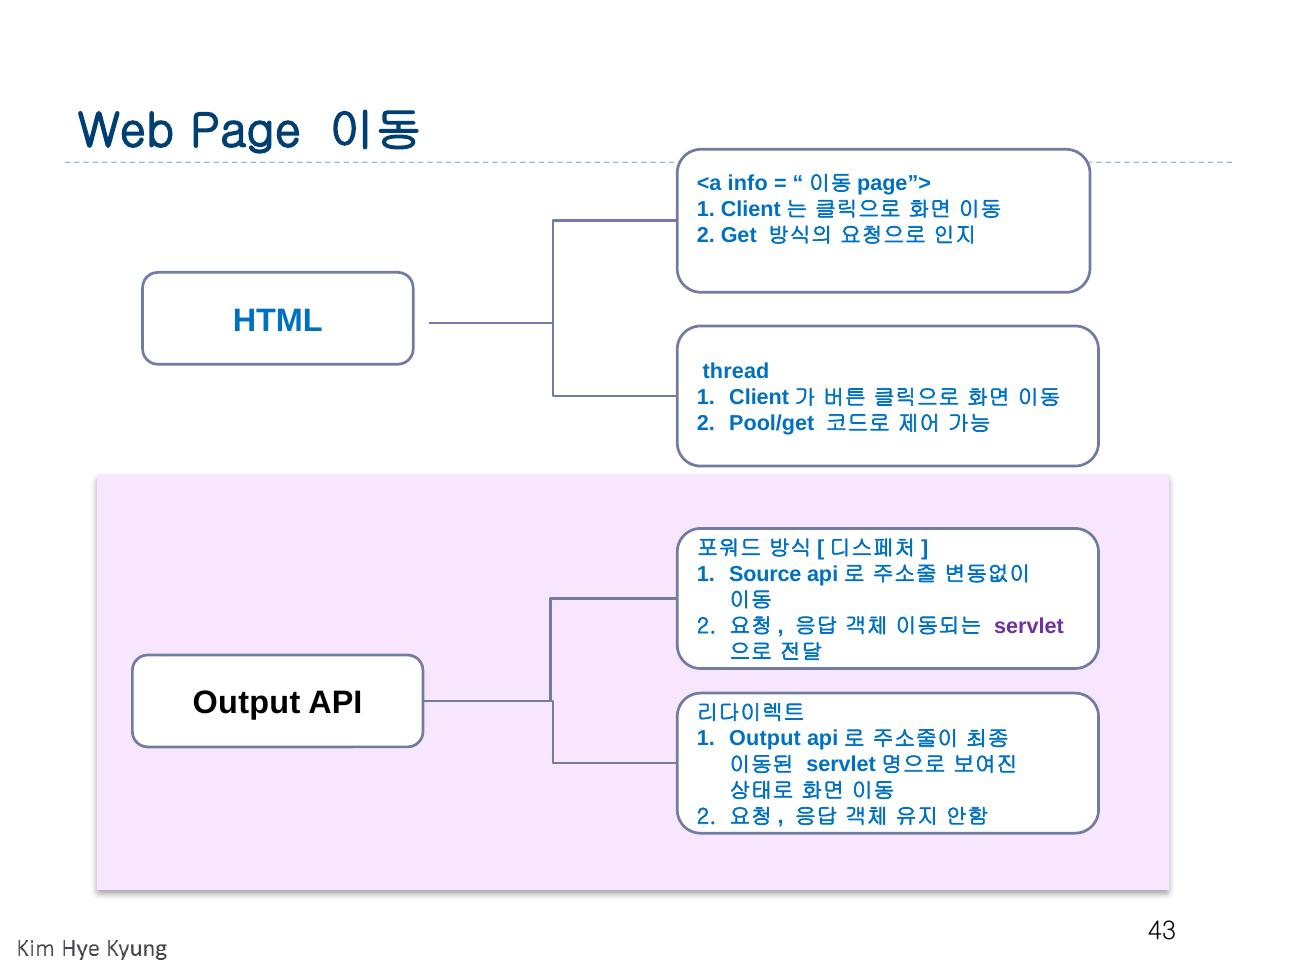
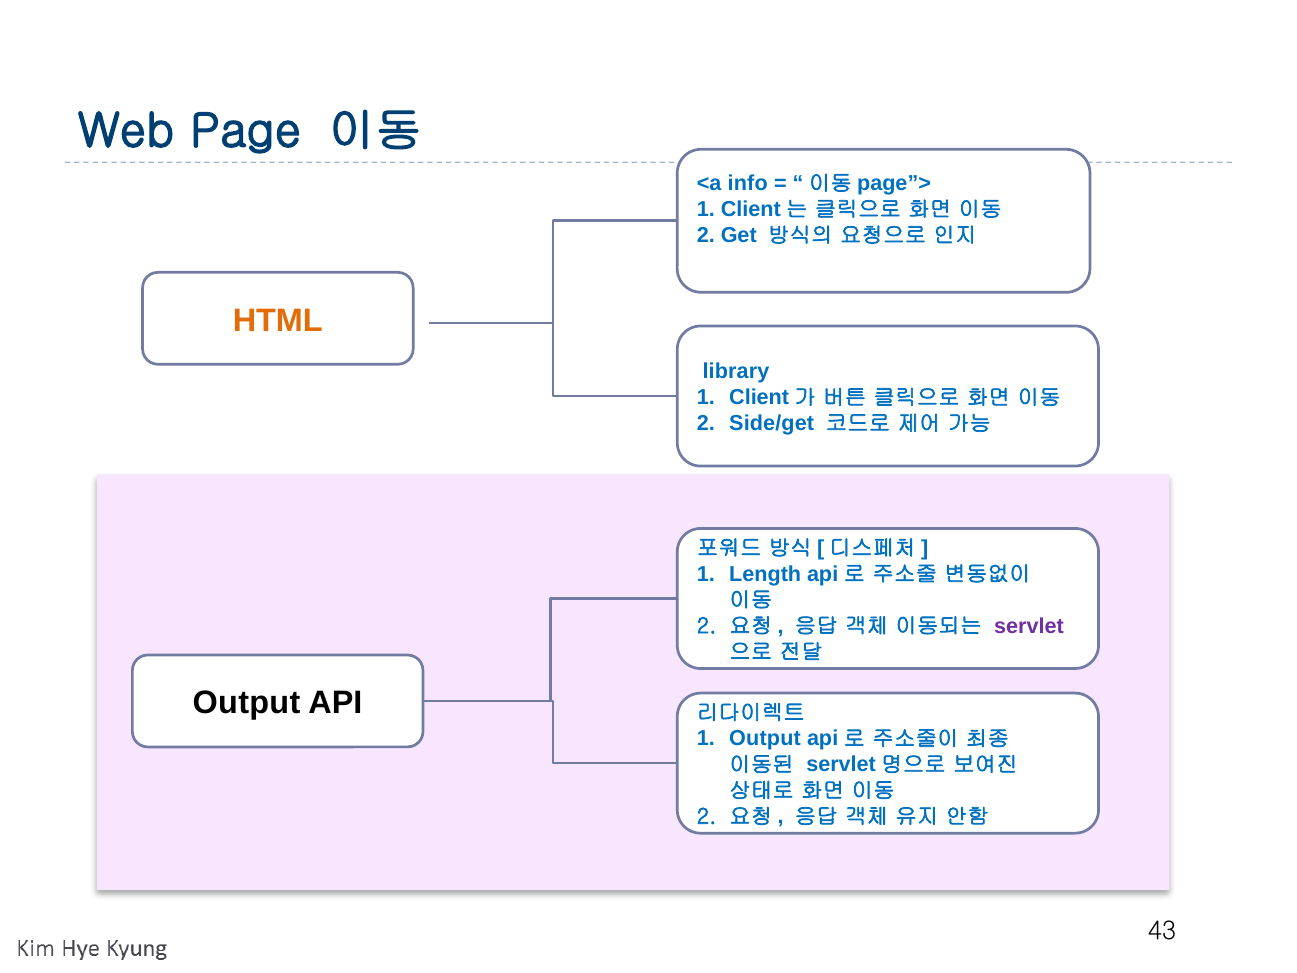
HTML colour: blue -> orange
thread: thread -> library
Pool/get: Pool/get -> Side/get
Source: Source -> Length
